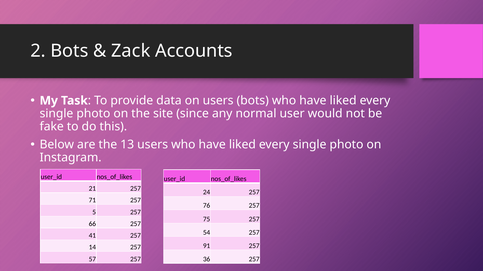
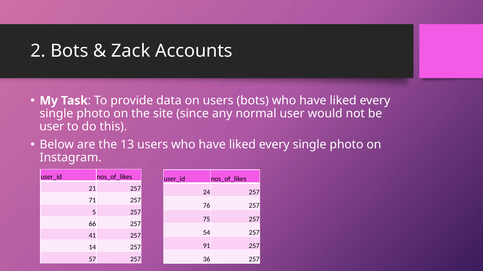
fake at (52, 127): fake -> user
